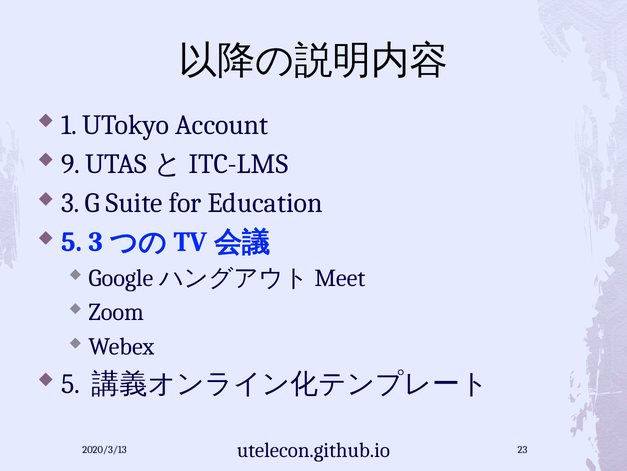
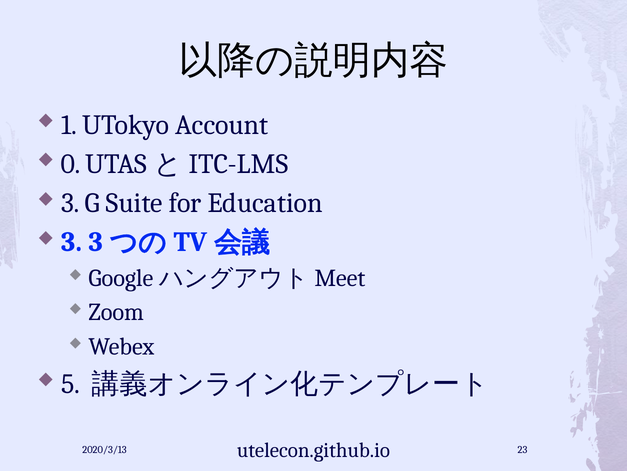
9: 9 -> 0
5 at (72, 242): 5 -> 3
